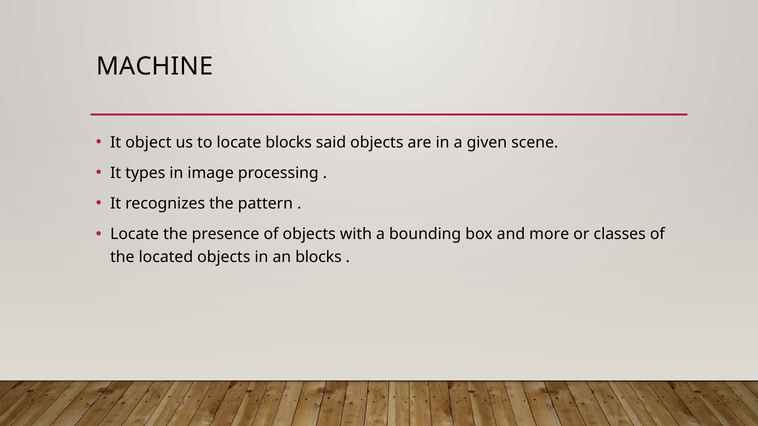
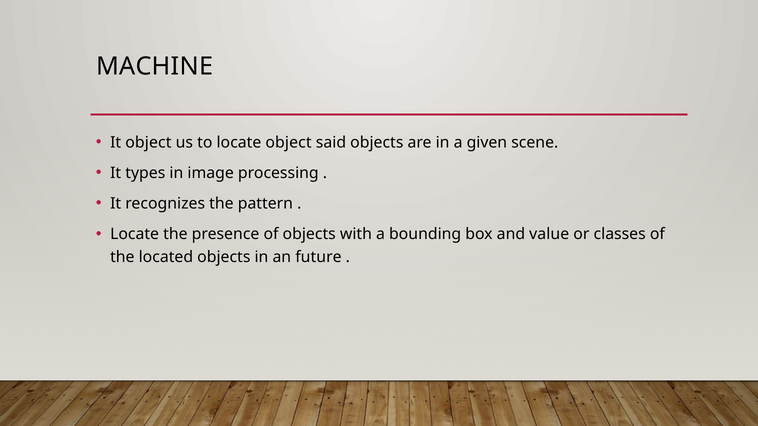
locate blocks: blocks -> object
more: more -> value
an blocks: blocks -> future
